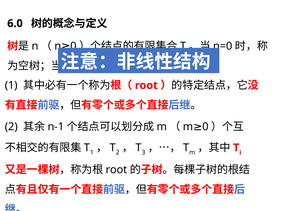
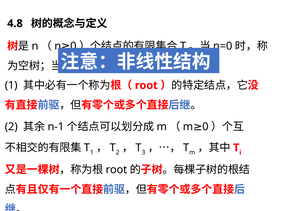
6.0: 6.0 -> 4.8
